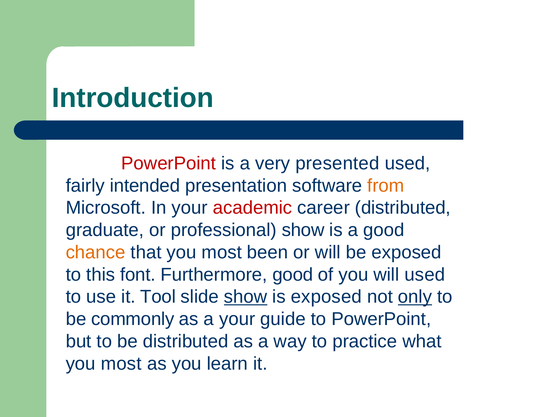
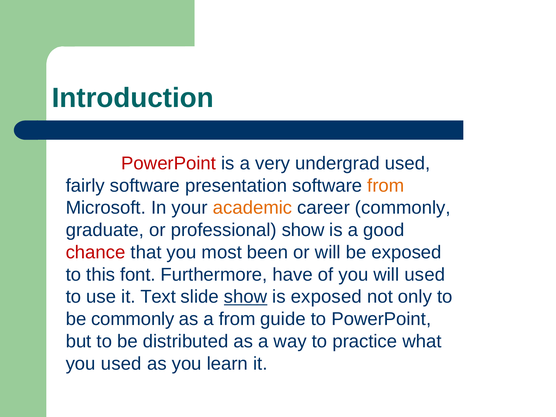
presented: presented -> undergrad
fairly intended: intended -> software
academic colour: red -> orange
career distributed: distributed -> commonly
chance colour: orange -> red
Furthermore good: good -> have
Tool: Tool -> Text
only underline: present -> none
a your: your -> from
most at (121, 364): most -> used
